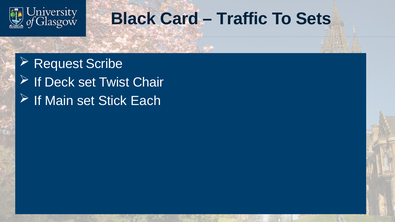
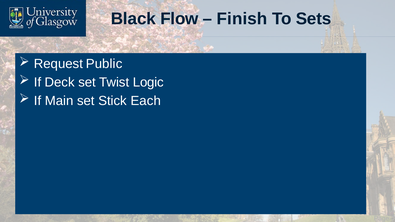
Card: Card -> Flow
Traffic: Traffic -> Finish
Scribe: Scribe -> Public
Chair: Chair -> Logic
